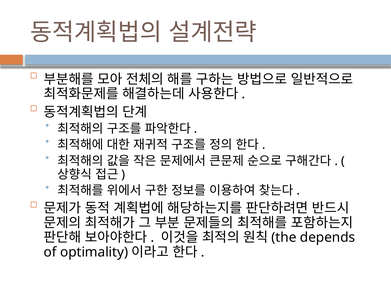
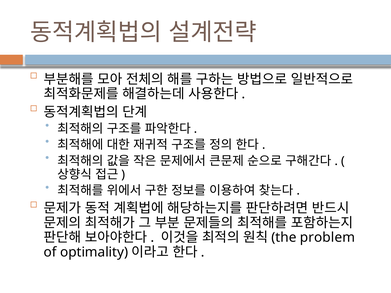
depends: depends -> problem
